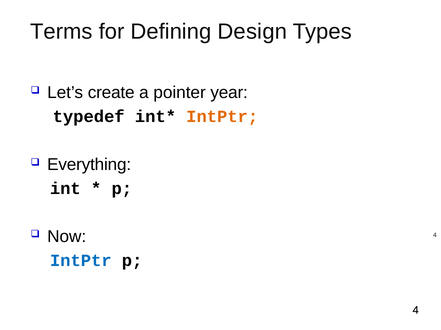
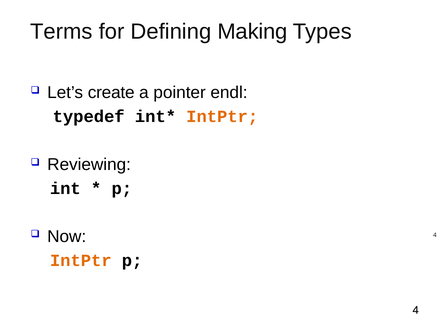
Design: Design -> Making
year: year -> endl
Everything: Everything -> Reviewing
IntPtr at (81, 261) colour: blue -> orange
